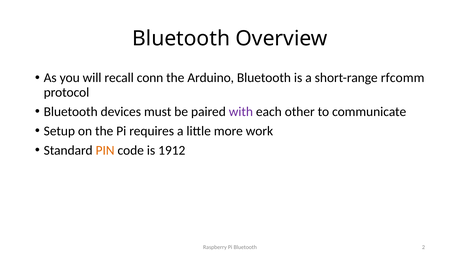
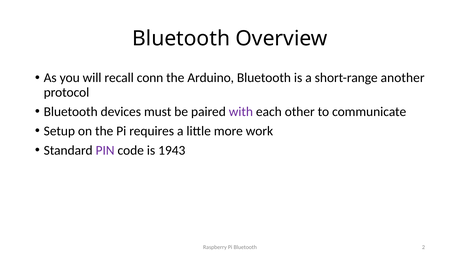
rfcomm: rfcomm -> another
PIN colour: orange -> purple
1912: 1912 -> 1943
